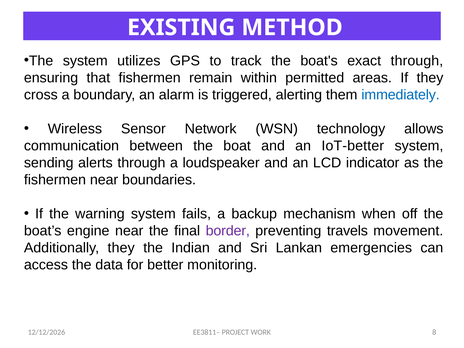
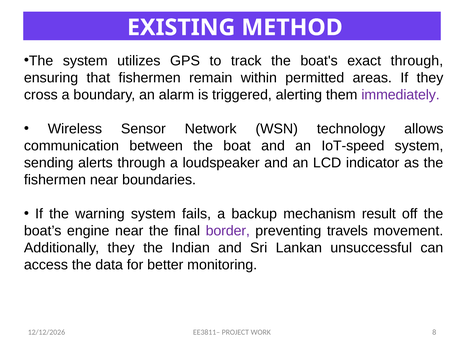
immediately colour: blue -> purple
IoT-better: IoT-better -> IoT-speed
when: when -> result
emergencies: emergencies -> unsuccessful
